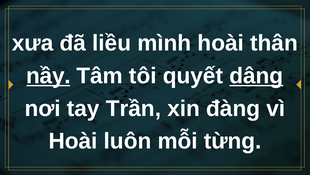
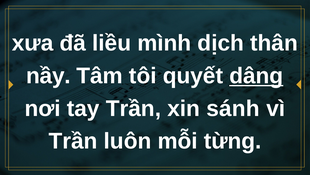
mình hoài: hoài -> dịch
nầy underline: present -> none
đàng: đàng -> sánh
Hoài at (73, 141): Hoài -> Trần
